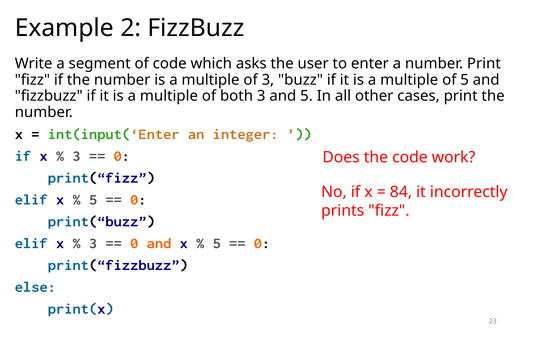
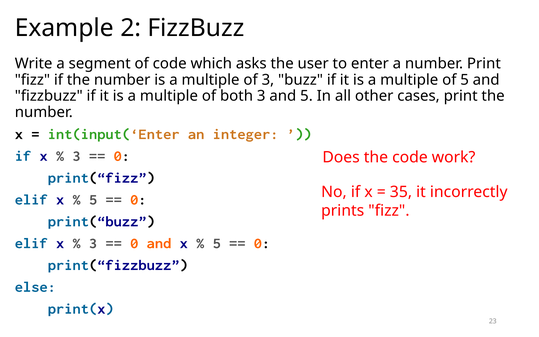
84: 84 -> 35
